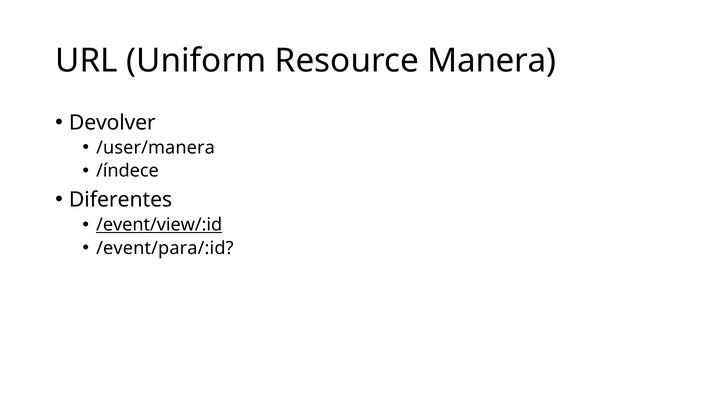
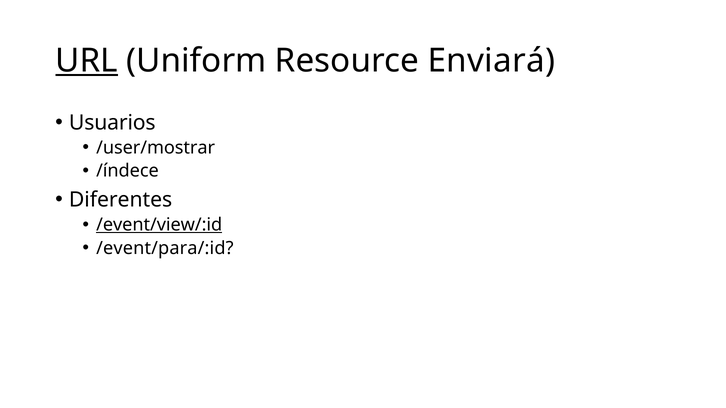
URL underline: none -> present
Manera: Manera -> Enviará
Devolver: Devolver -> Usuarios
/user/manera: /user/manera -> /user/mostrar
